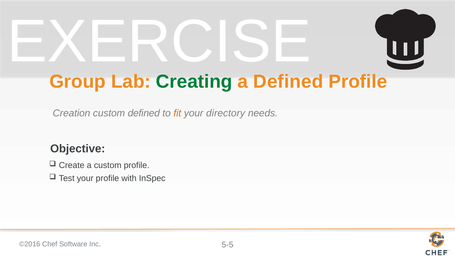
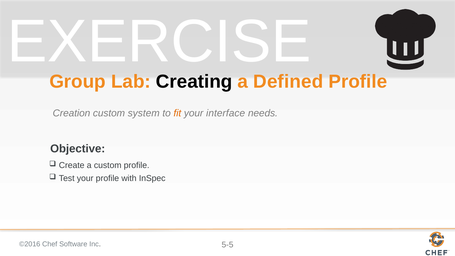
Creating colour: green -> black
custom defined: defined -> system
directory: directory -> interface
